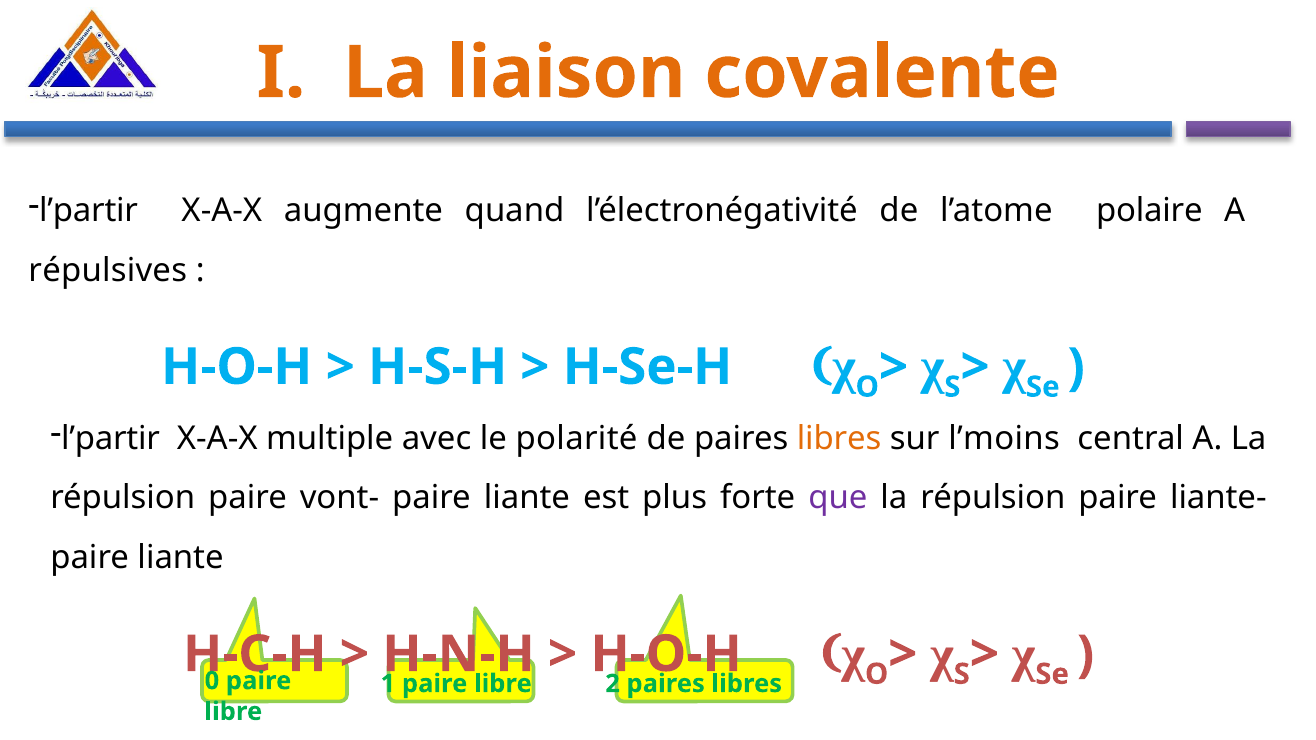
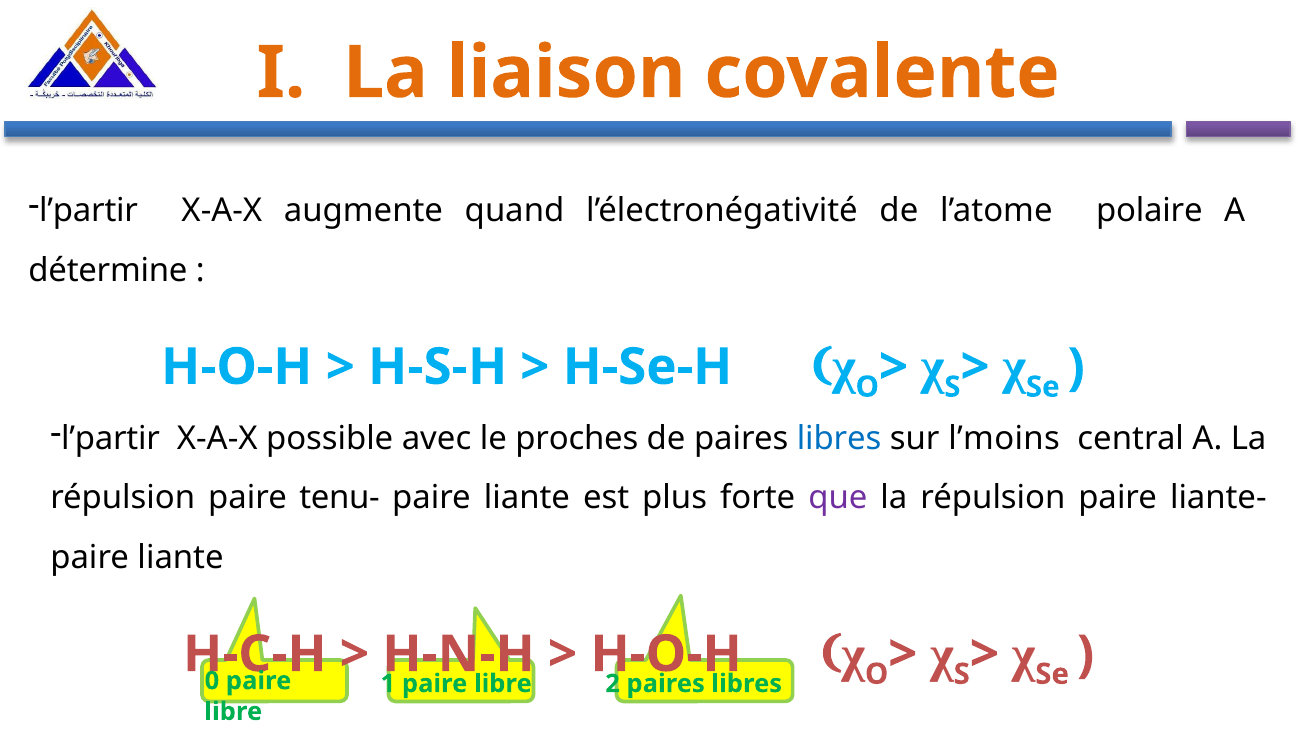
répulsives: répulsives -> détermine
multiple: multiple -> possible
polarité: polarité -> proches
libres at (839, 439) colour: orange -> blue
vont-: vont- -> tenu-
